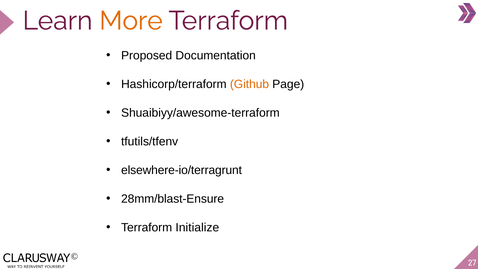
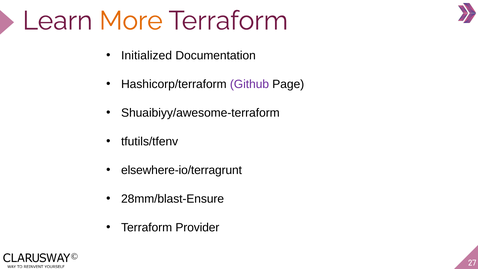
Proposed: Proposed -> Initialized
Github colour: orange -> purple
Initialize: Initialize -> Provider
